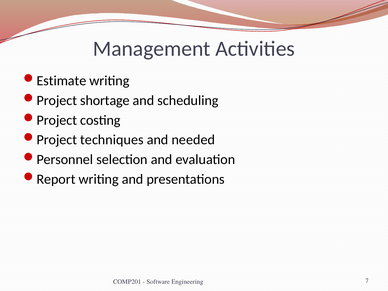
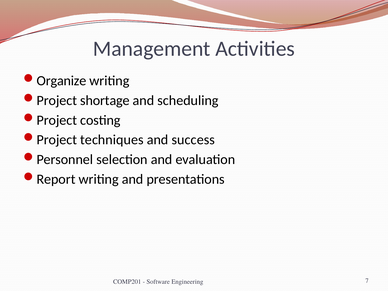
Estimate: Estimate -> Organize
needed: needed -> success
